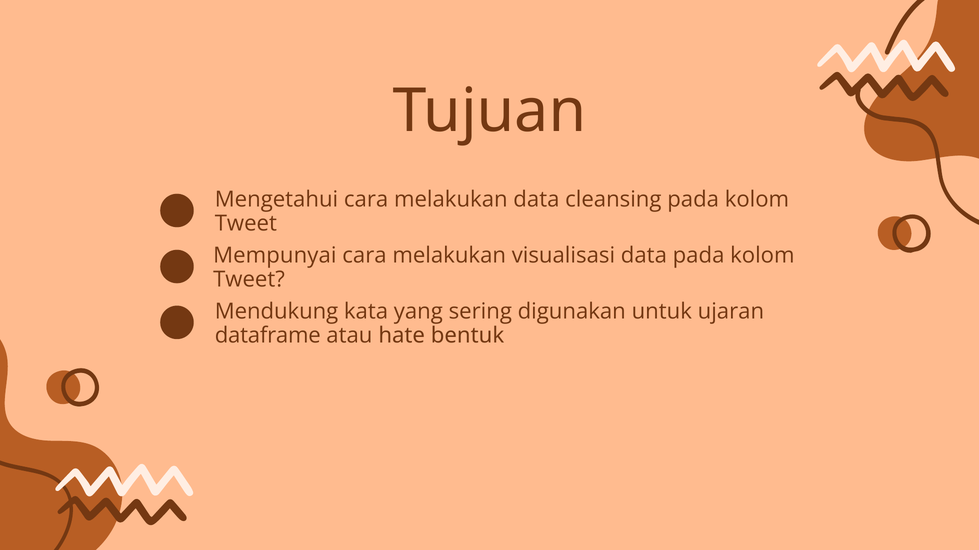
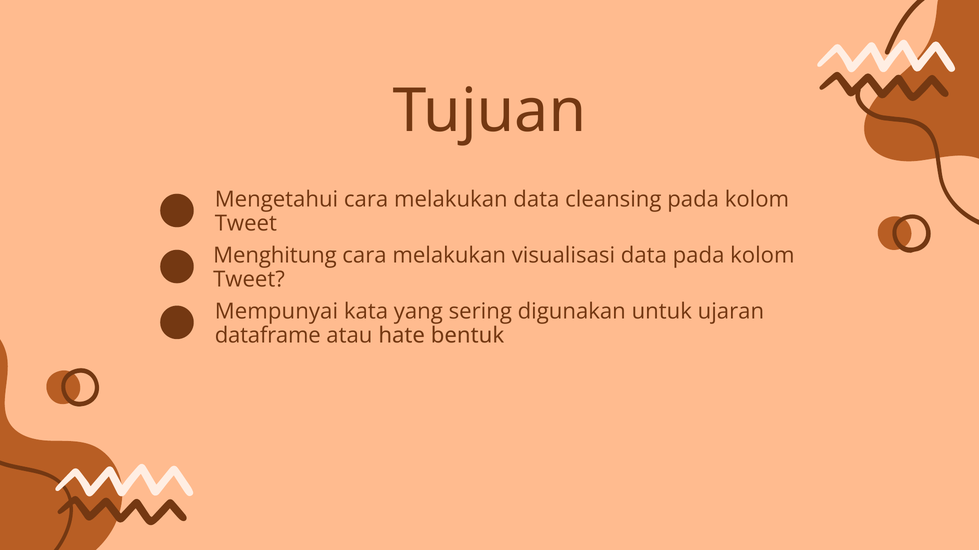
Mempunyai: Mempunyai -> Menghitung
Mendukung: Mendukung -> Mempunyai
